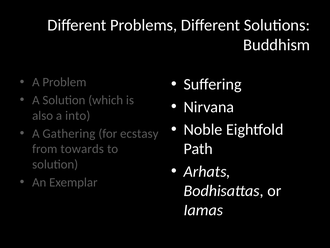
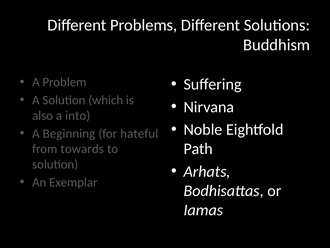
Gathering: Gathering -> Beginning
ecstasy: ecstasy -> hateful
